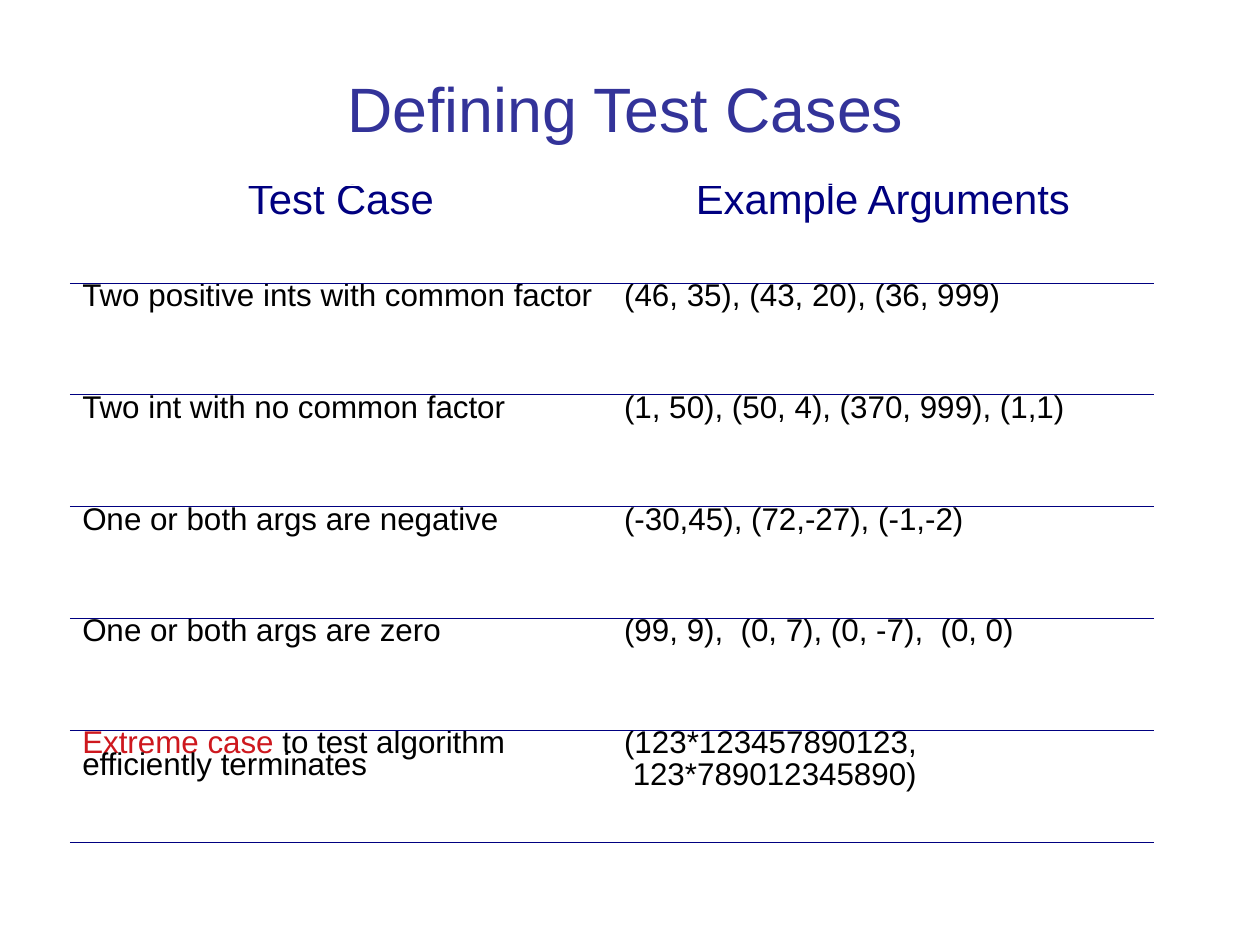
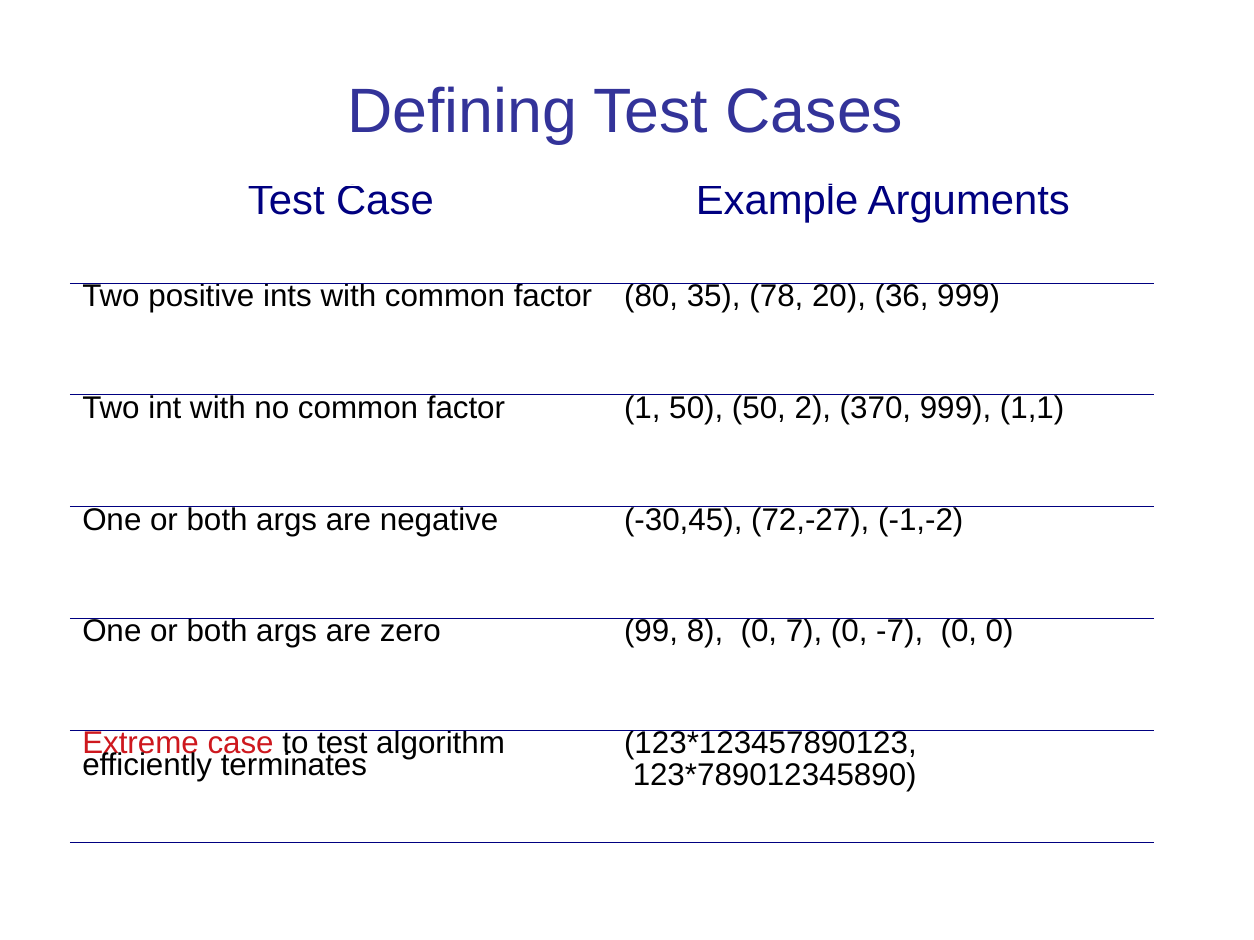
46: 46 -> 80
43: 43 -> 78
4: 4 -> 2
9: 9 -> 8
